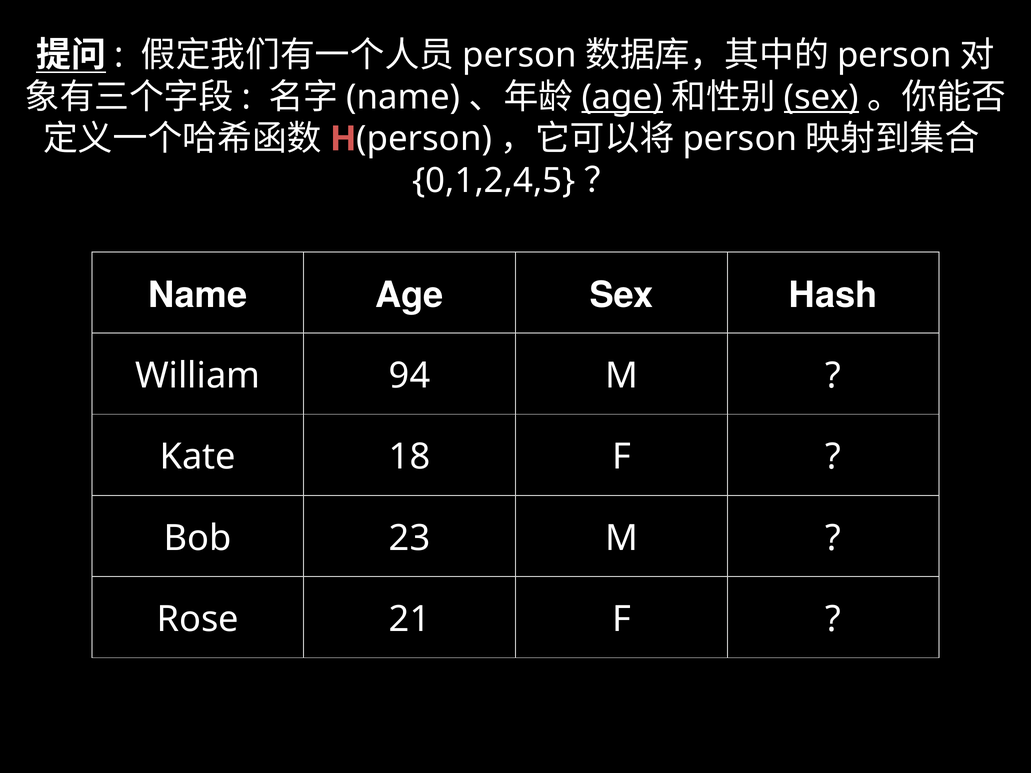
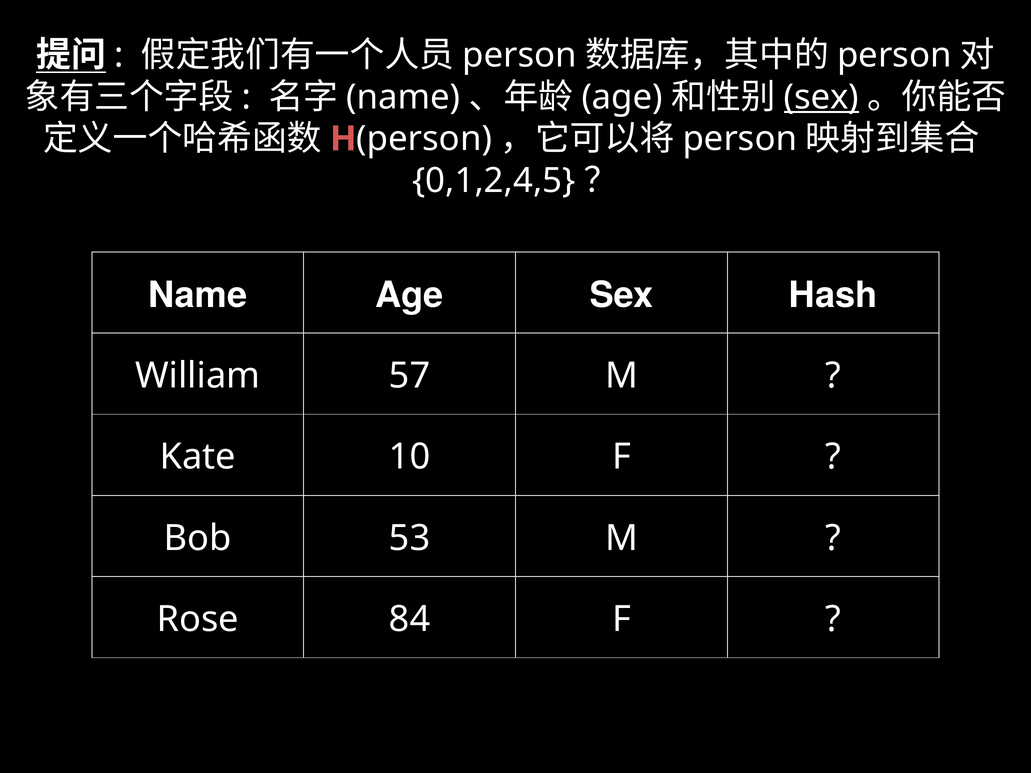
age at (622, 97) underline: present -> none
94: 94 -> 57
18: 18 -> 10
23: 23 -> 53
21: 21 -> 84
